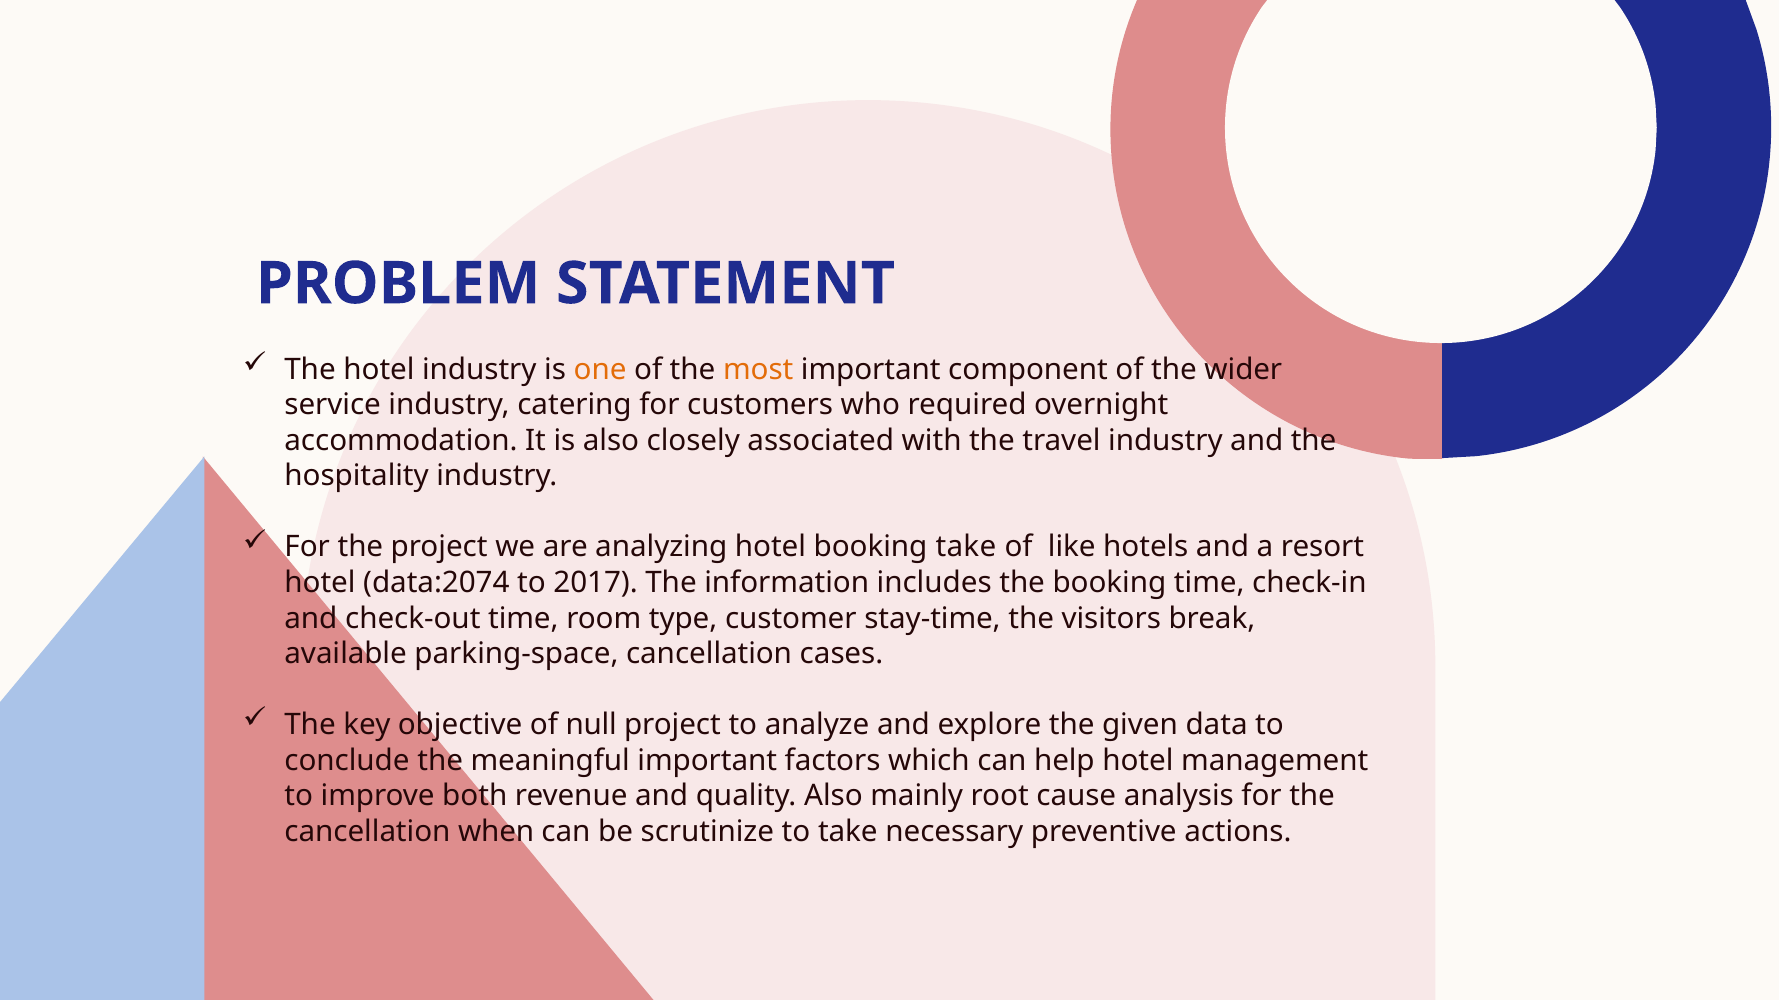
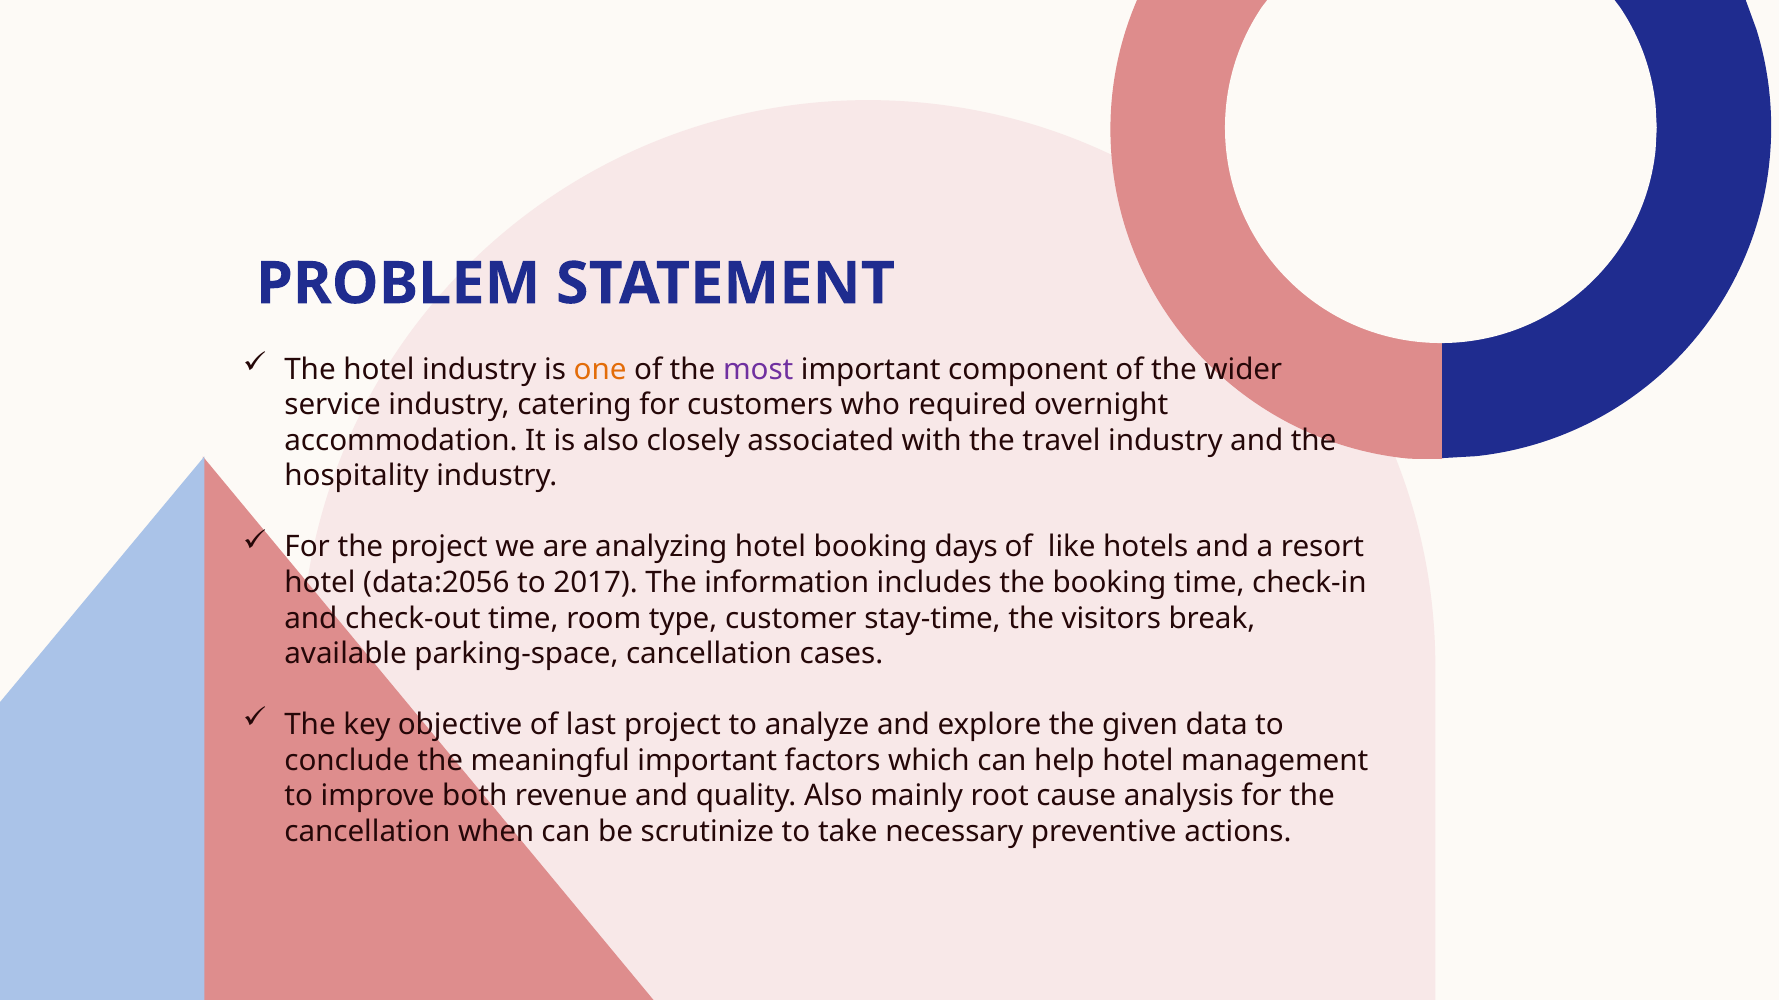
most colour: orange -> purple
booking take: take -> days
data:2074: data:2074 -> data:2056
null: null -> last
